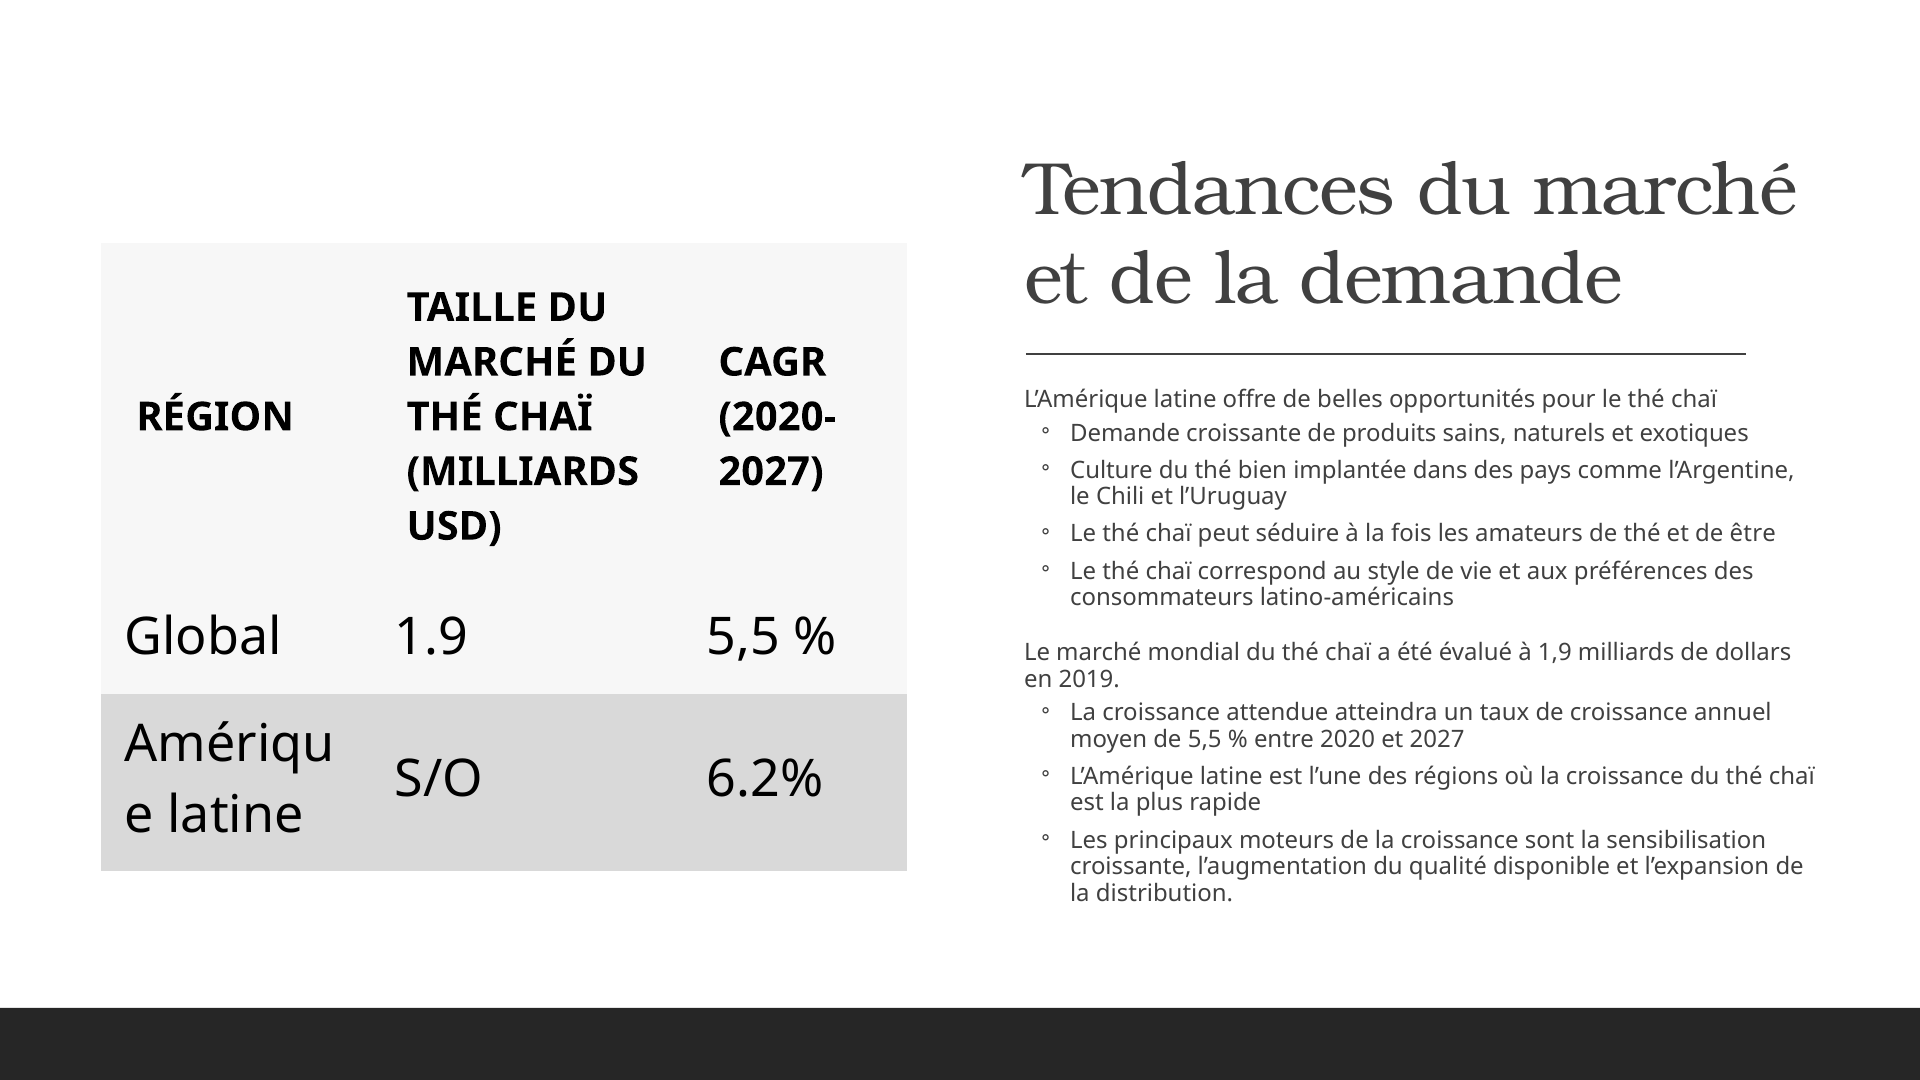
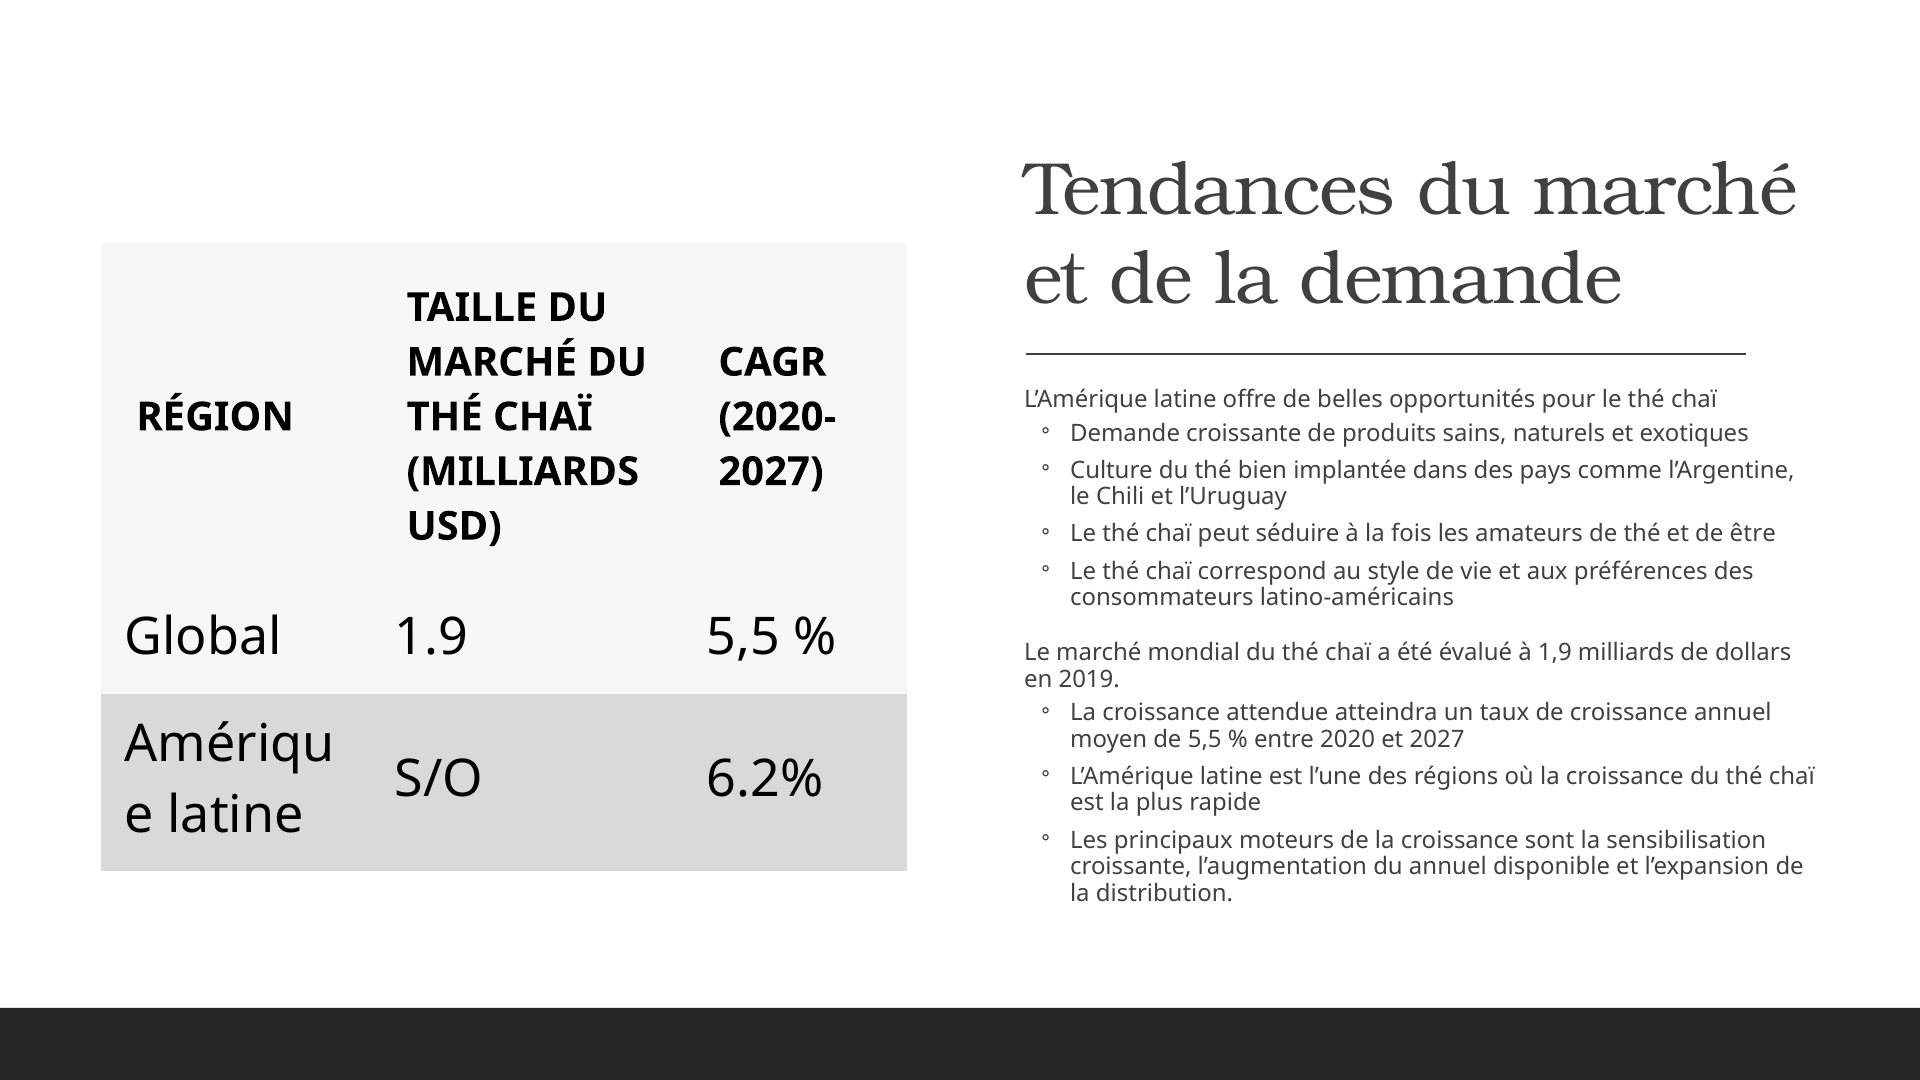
du qualité: qualité -> annuel
